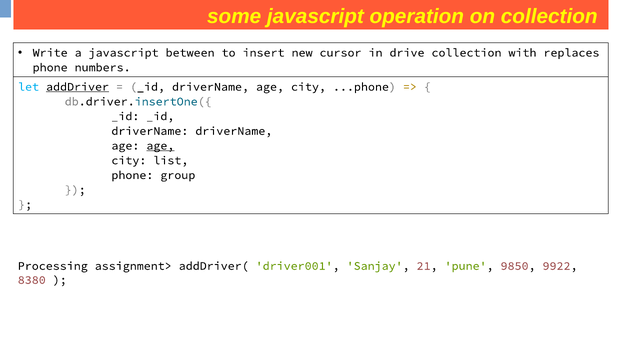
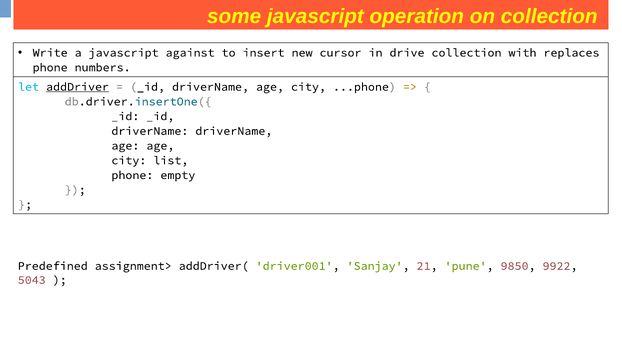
between: between -> against
age at (160, 146) underline: present -> none
group: group -> empty
Processing: Processing -> Predefined
8380: 8380 -> 5043
